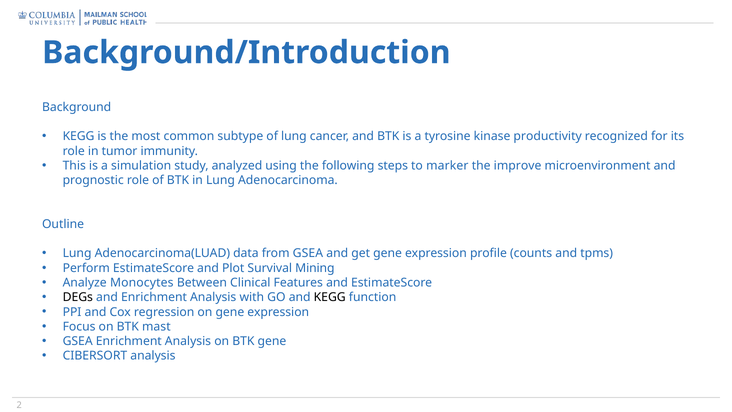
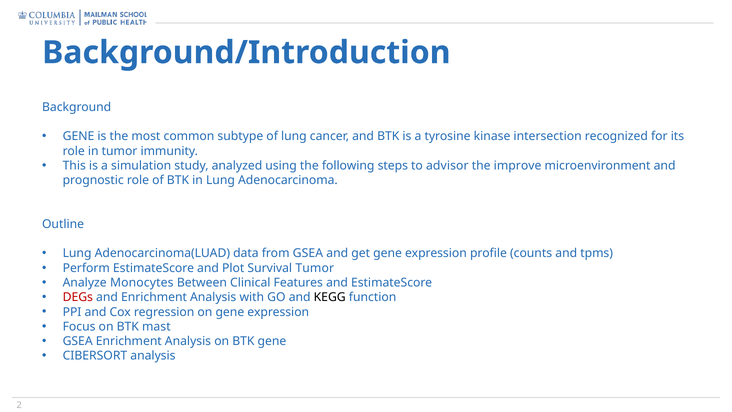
KEGG at (79, 136): KEGG -> GENE
productivity: productivity -> intersection
marker: marker -> advisor
Survival Mining: Mining -> Tumor
DEGs colour: black -> red
